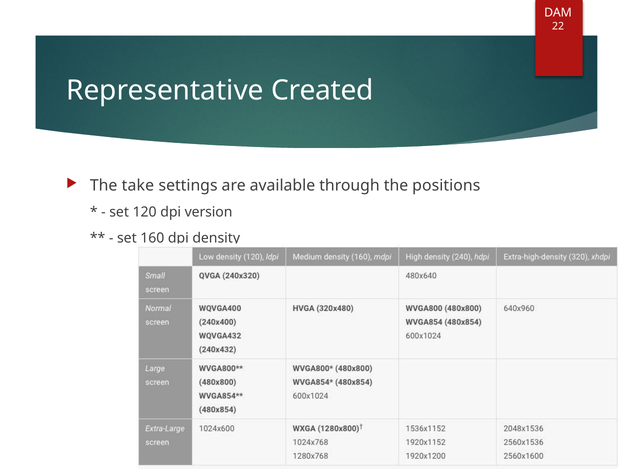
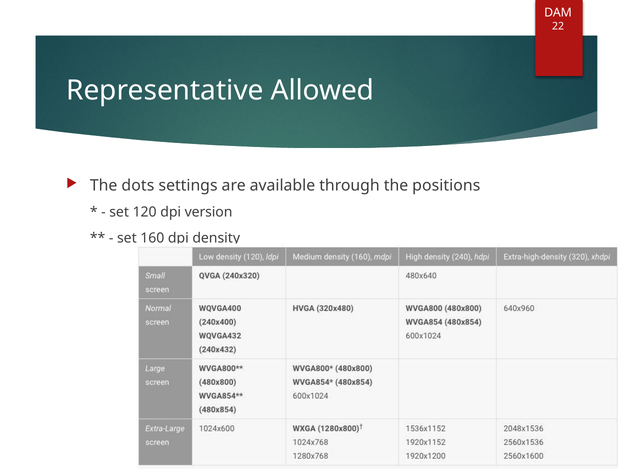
Created: Created -> Allowed
take: take -> dots
